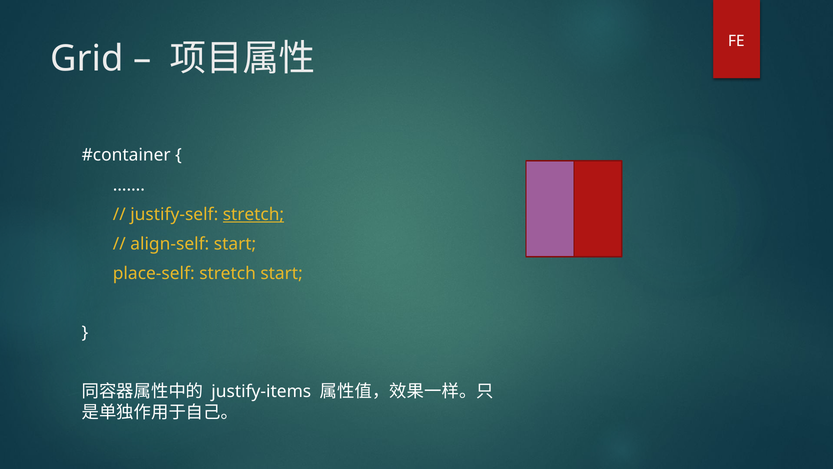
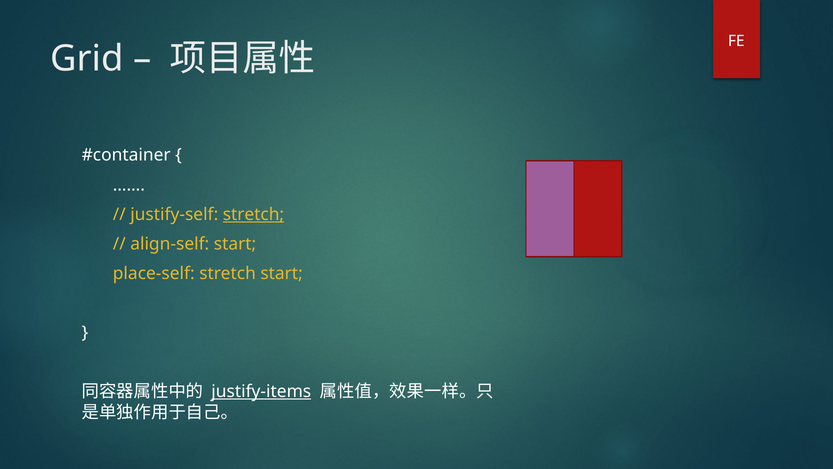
justify-items underline: none -> present
